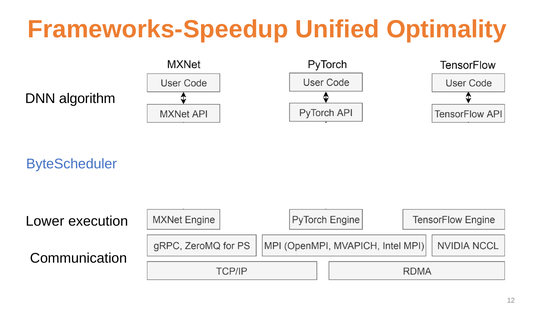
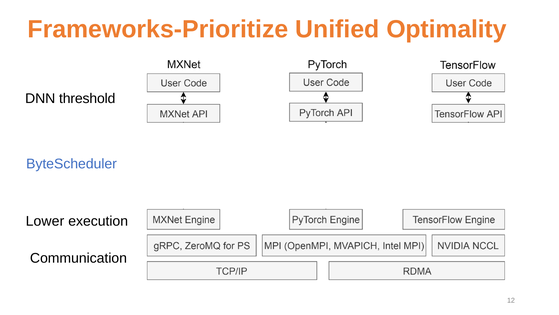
Frameworks-Speedup: Frameworks-Speedup -> Frameworks-Prioritize
algorithm: algorithm -> threshold
